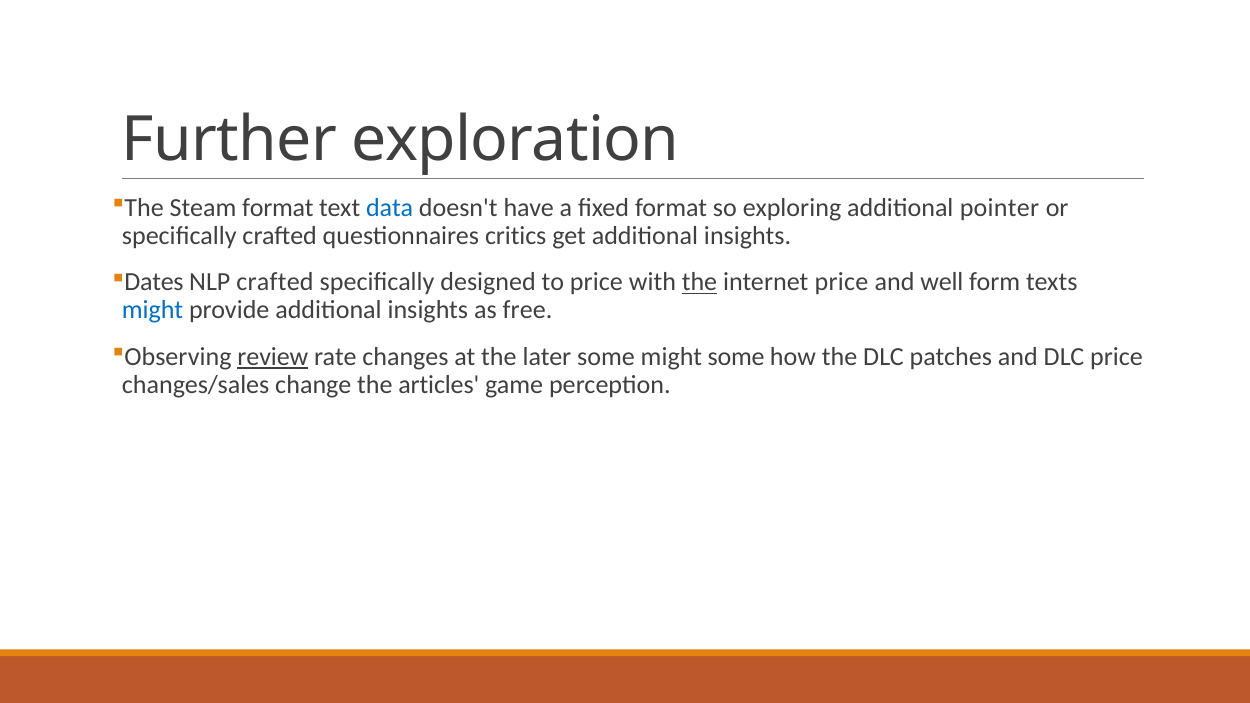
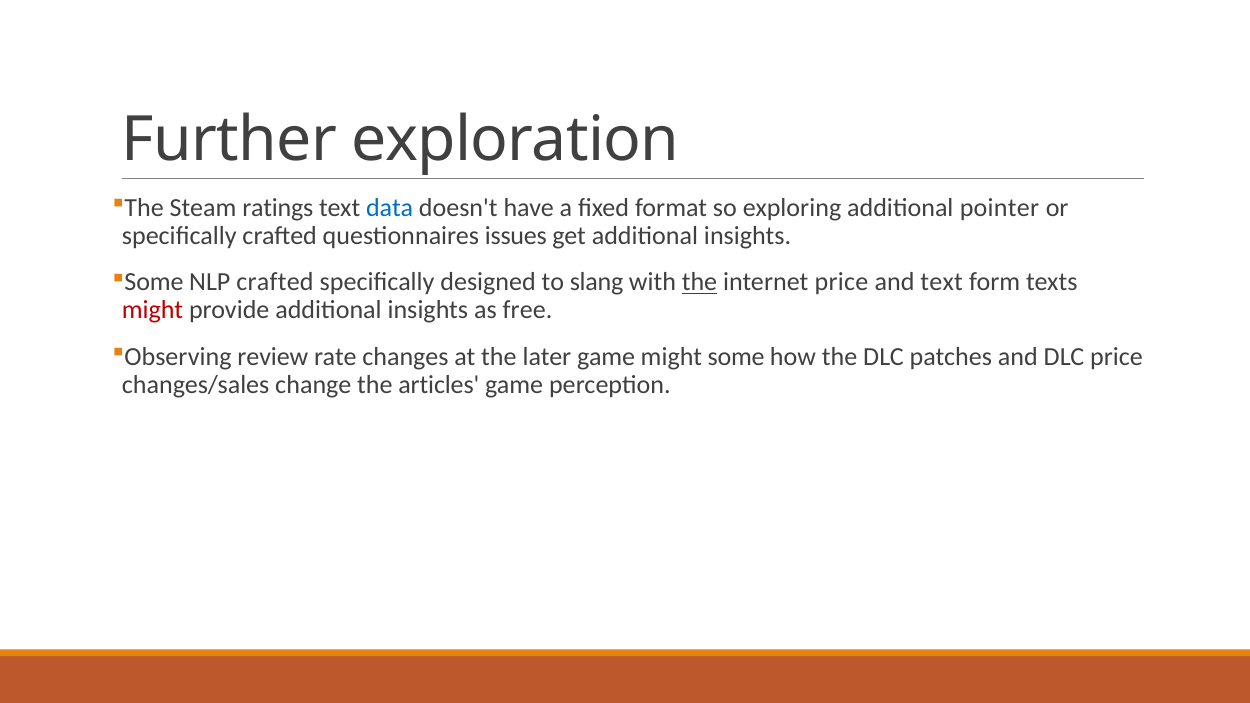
Steam format: format -> ratings
critics: critics -> issues
Dates at (154, 282): Dates -> Some
to price: price -> slang
and well: well -> text
might at (152, 310) colour: blue -> red
review underline: present -> none
later some: some -> game
